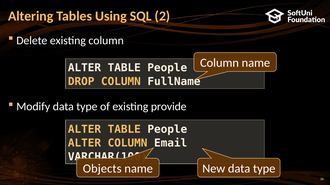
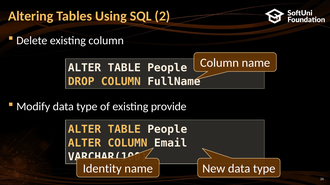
Objects: Objects -> Identity
